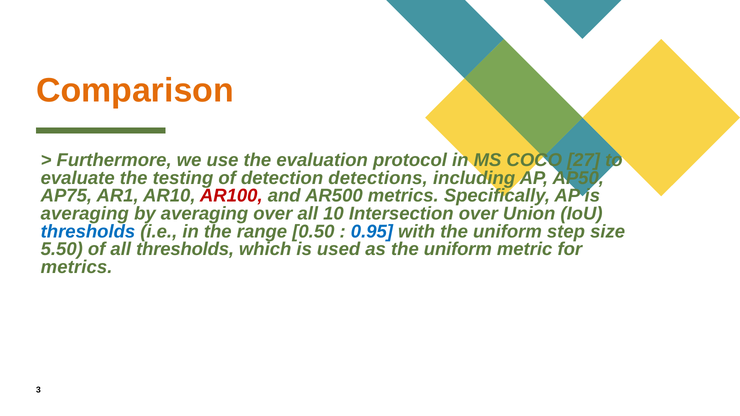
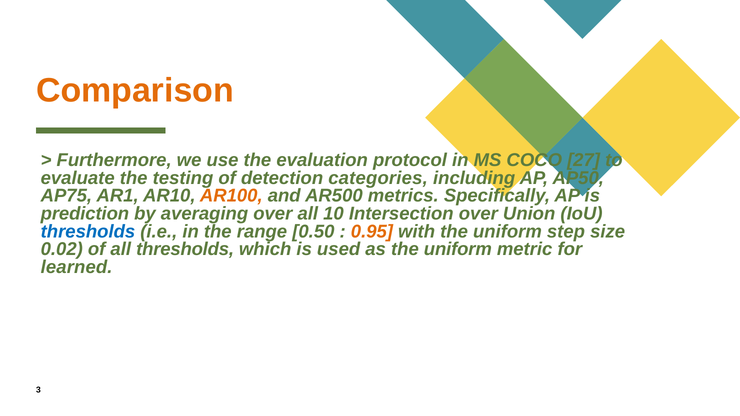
detections: detections -> categories
AR100 colour: red -> orange
averaging at (85, 214): averaging -> prediction
0.95 colour: blue -> orange
5.50: 5.50 -> 0.02
metrics at (77, 267): metrics -> learned
